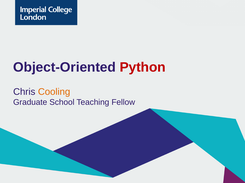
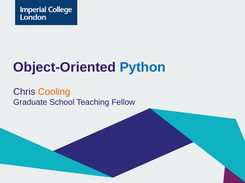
Python colour: red -> blue
